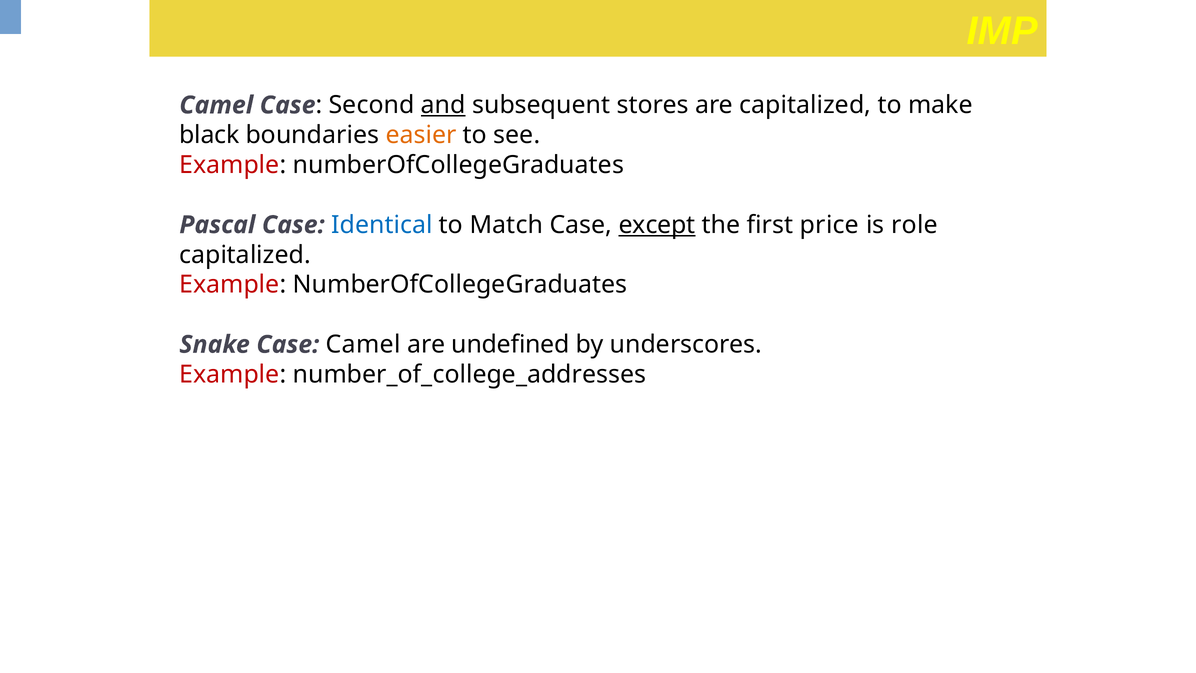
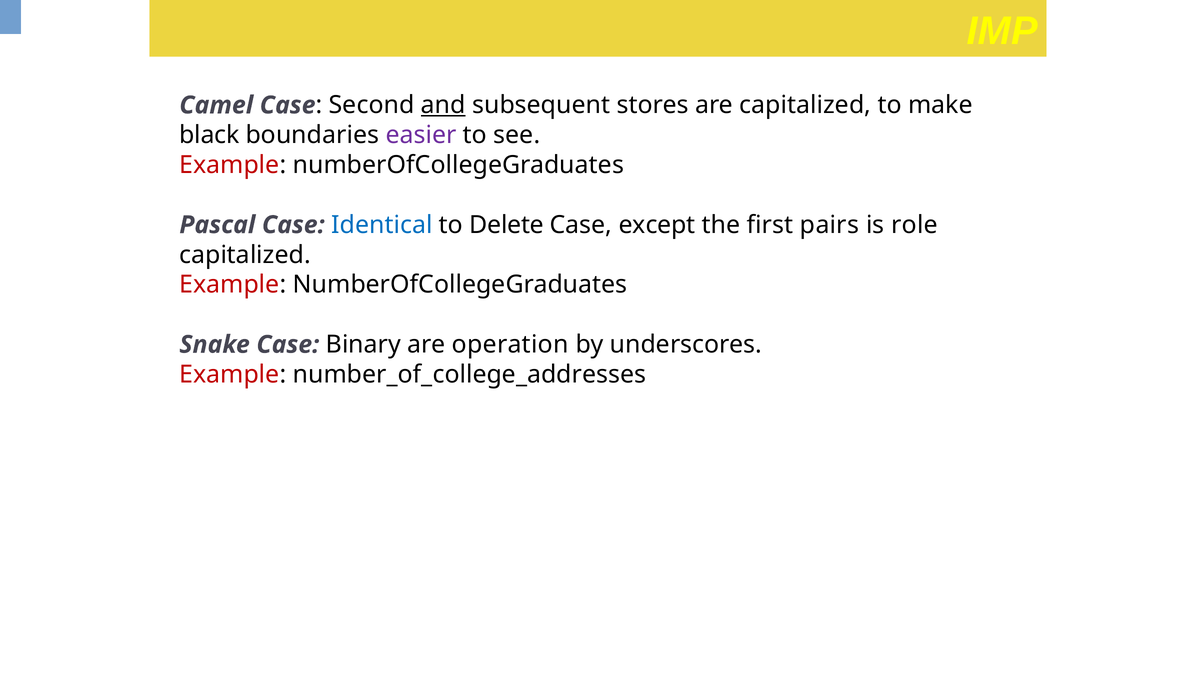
easier colour: orange -> purple
Match: Match -> Delete
except underline: present -> none
price: price -> pairs
Case Camel: Camel -> Binary
undefined: undefined -> operation
